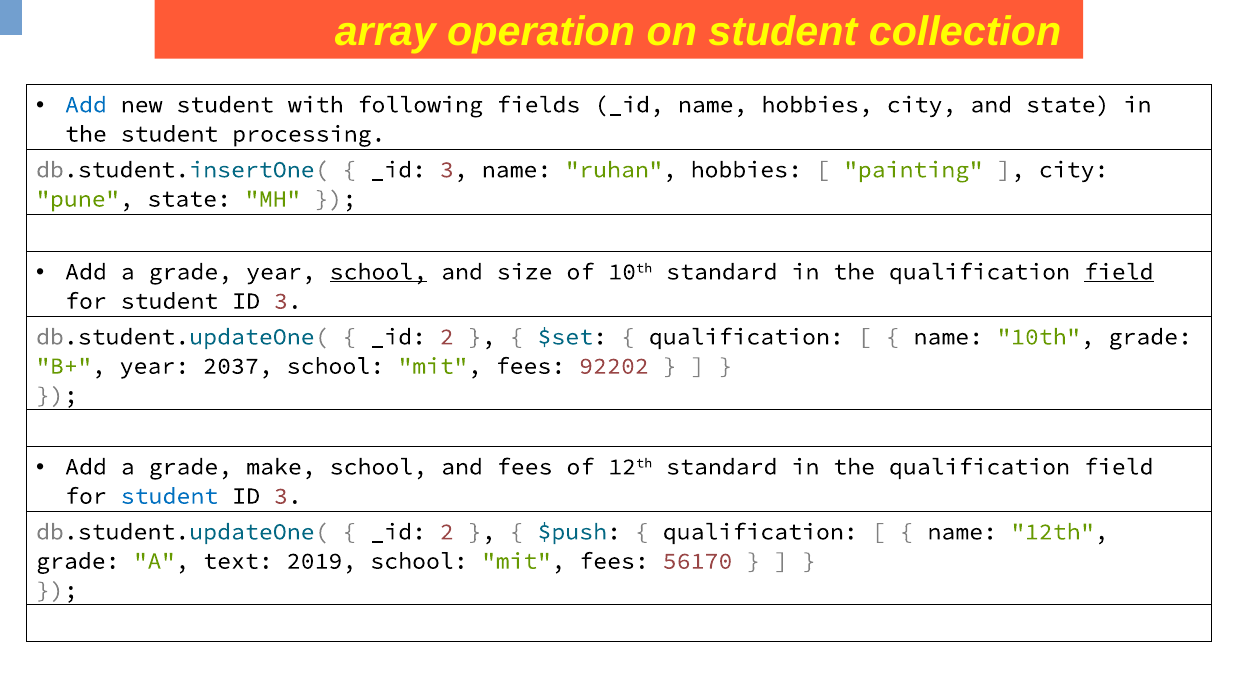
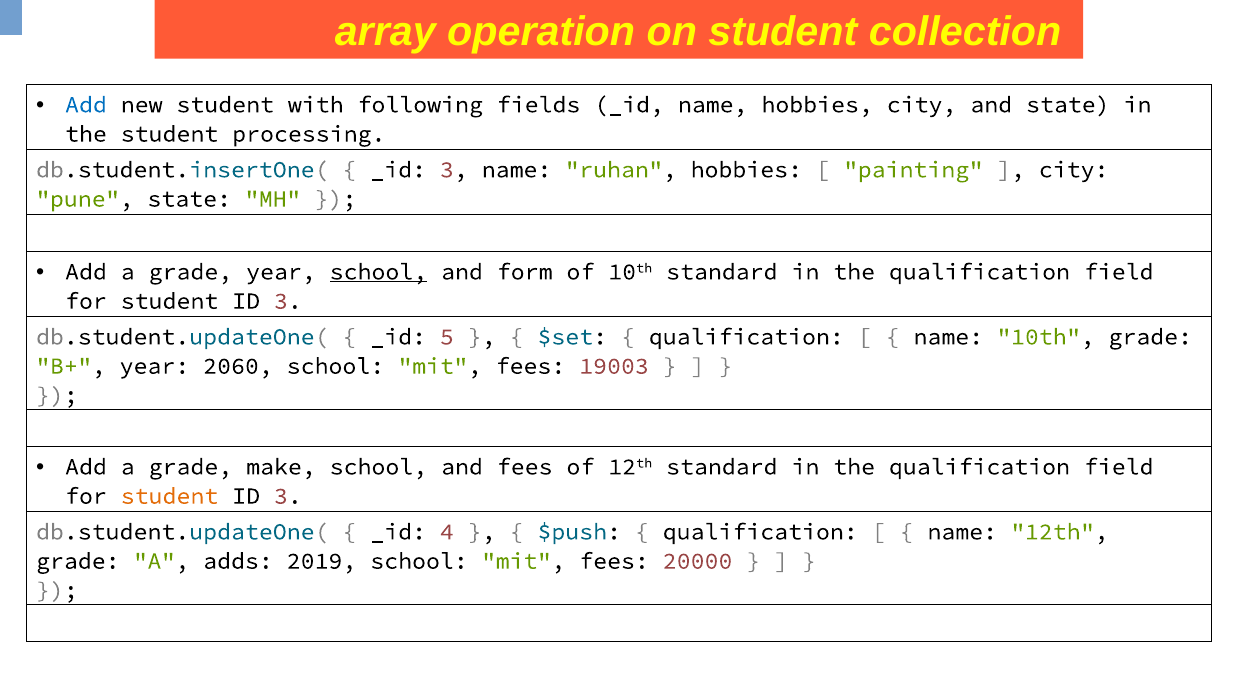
size: size -> form
field at (1119, 272) underline: present -> none
2 at (447, 337): 2 -> 5
2037: 2037 -> 2060
92202: 92202 -> 19003
student at (170, 496) colour: blue -> orange
2 at (447, 532): 2 -> 4
text: text -> adds
56170: 56170 -> 20000
